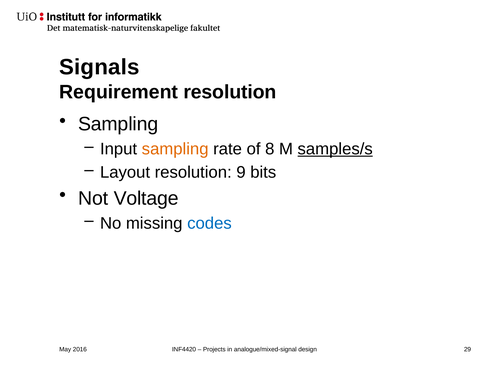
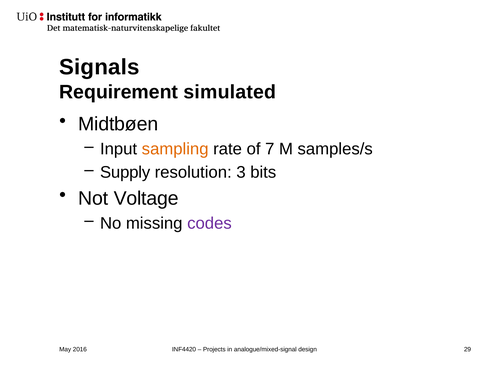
Requirement resolution: resolution -> simulated
Sampling at (118, 124): Sampling -> Midtbøen
8: 8 -> 7
samples/s underline: present -> none
Layout: Layout -> Supply
9: 9 -> 3
codes colour: blue -> purple
